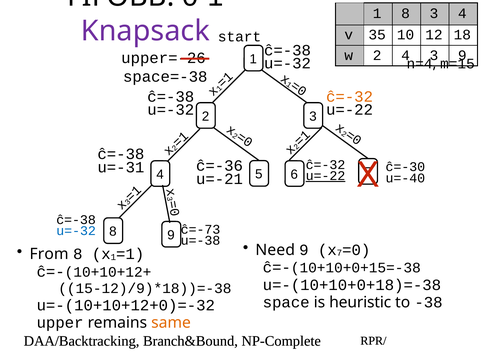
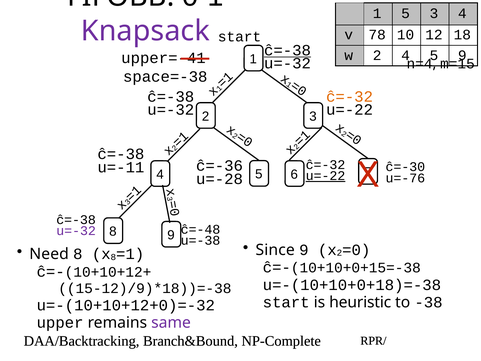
1 8: 8 -> 5
35: 35 -> 78
ĉ=-38 at (287, 50) underline: none -> present
2 4 3: 3 -> 5
upper=-26: upper=-26 -> upper=-41
u=-31: u=-31 -> u=-11
u=-21: u=-21 -> u=-28
u=-40: u=-40 -> u=-76
ĉ=-73: ĉ=-73 -> ĉ=-48
u=-32 at (76, 231) colour: blue -> purple
Need: Need -> Since
x 7: 7 -> 2
From: From -> Need
x 1: 1 -> 8
space at (286, 302): space -> start
same colour: orange -> purple
